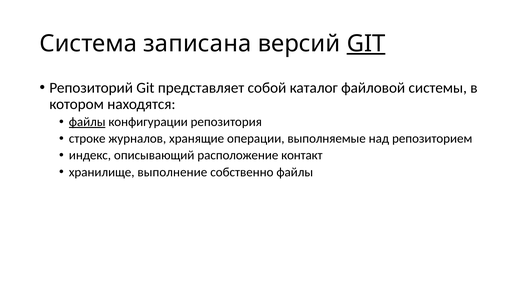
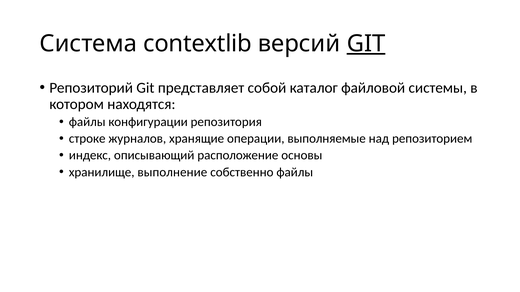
записана: записана -> contextlib
файлы at (87, 122) underline: present -> none
контакт: контакт -> основы
